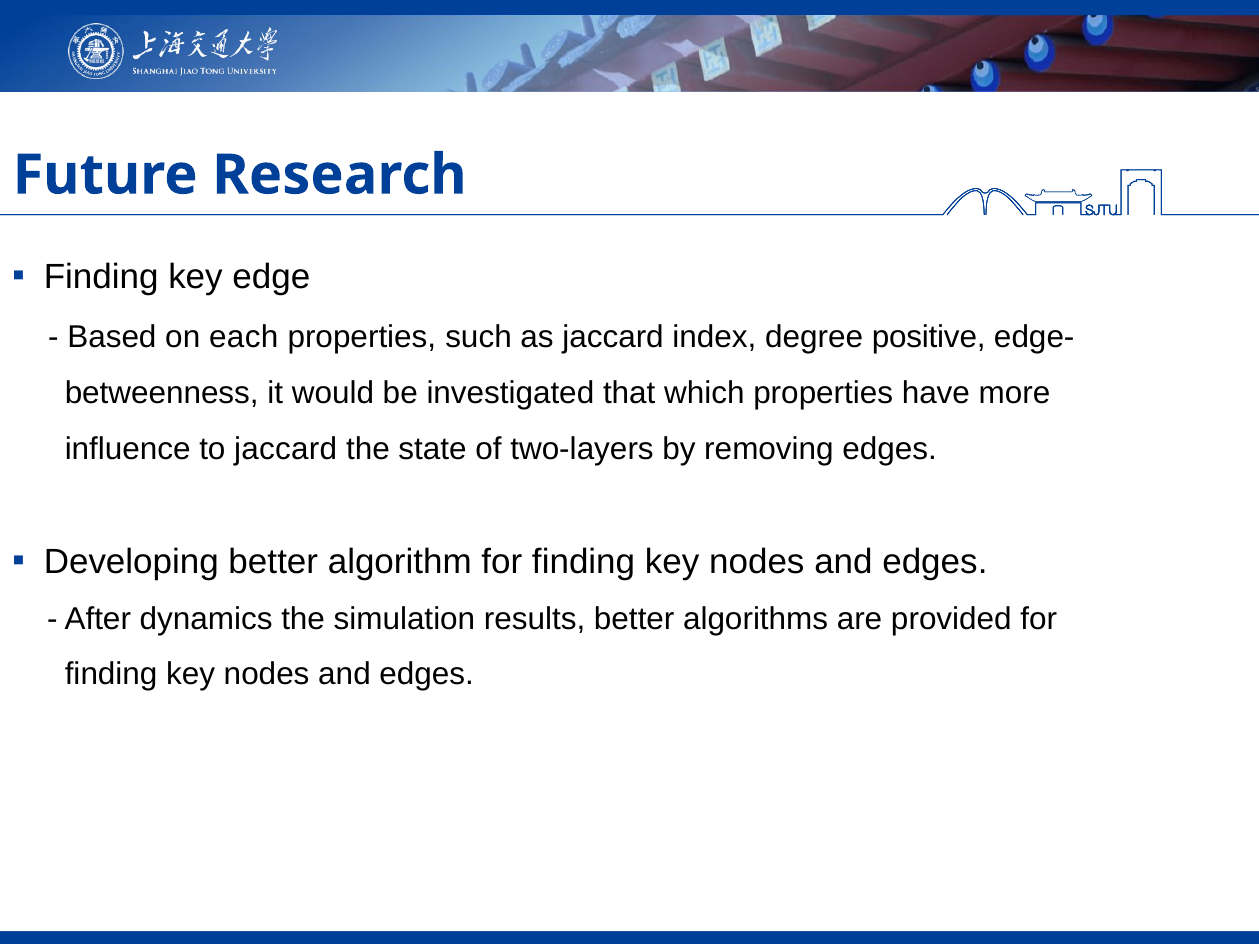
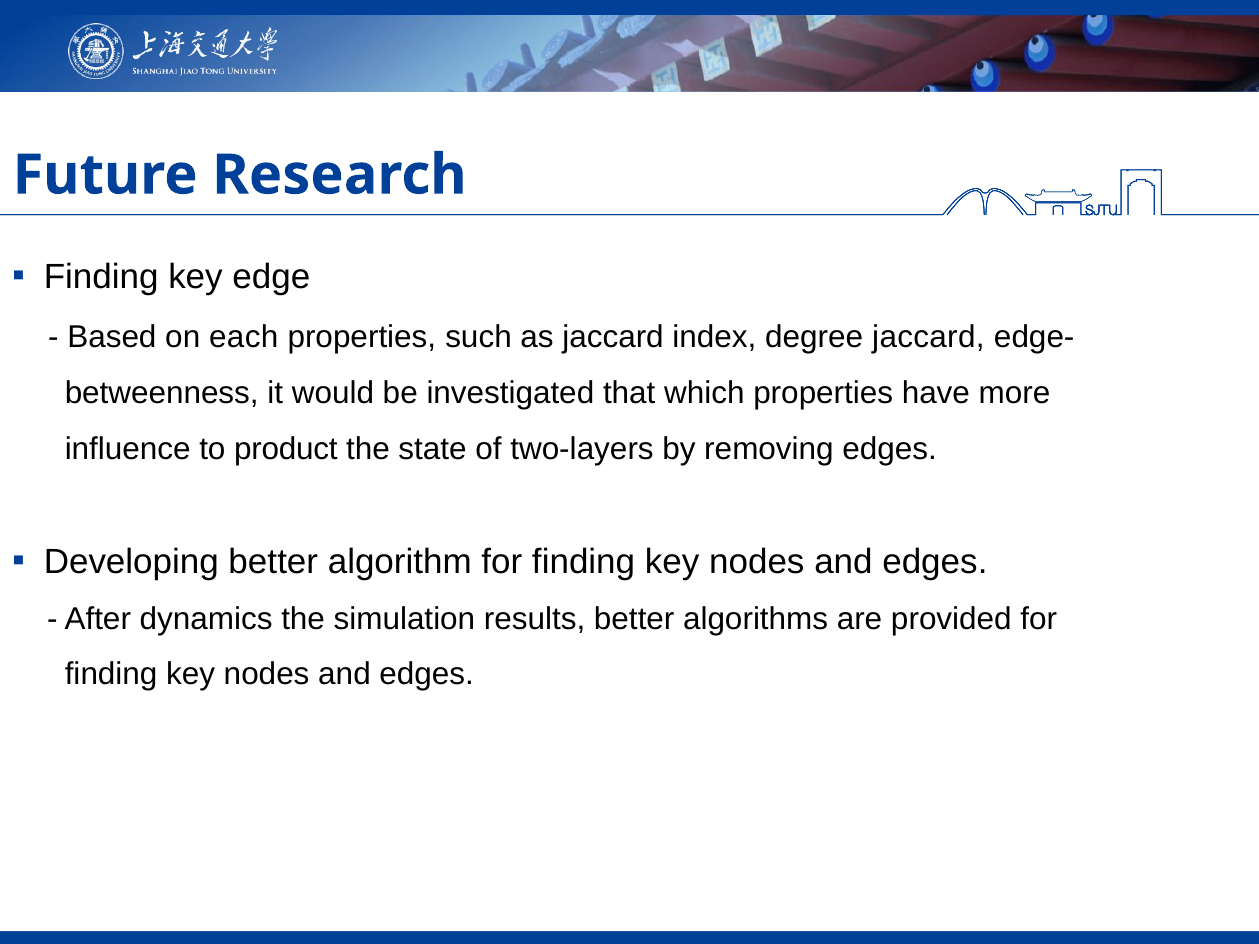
degree positive: positive -> jaccard
to jaccard: jaccard -> product
